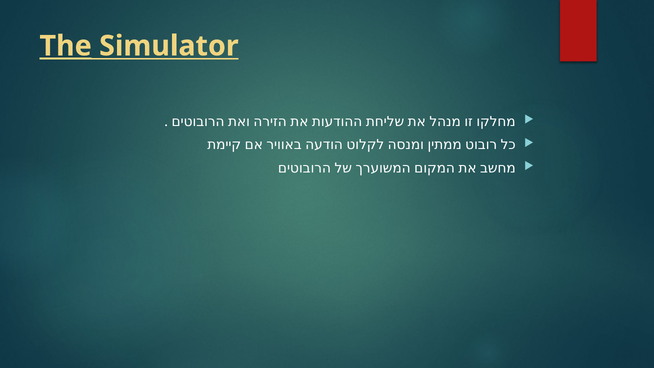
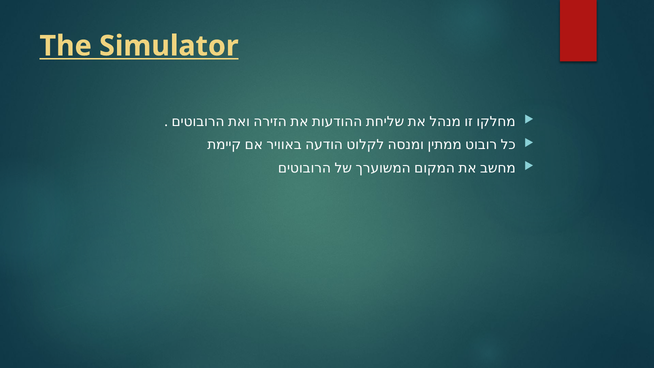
The underline: present -> none
